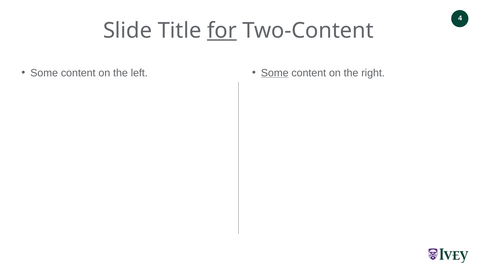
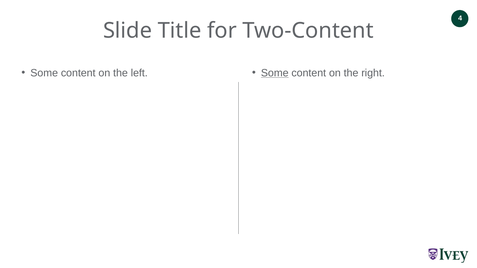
for underline: present -> none
